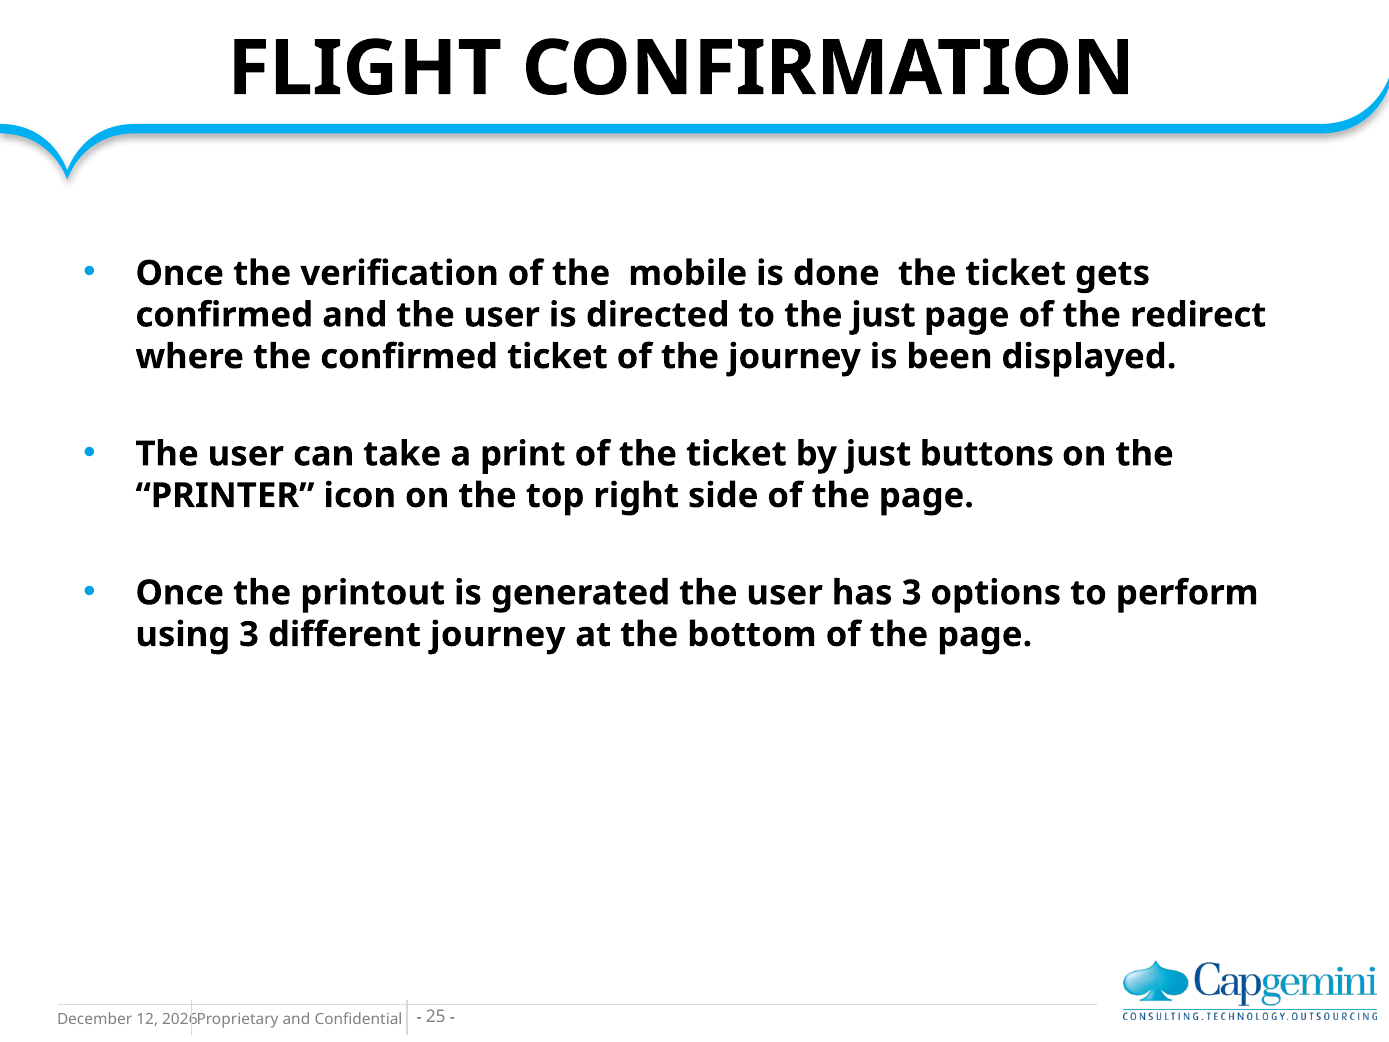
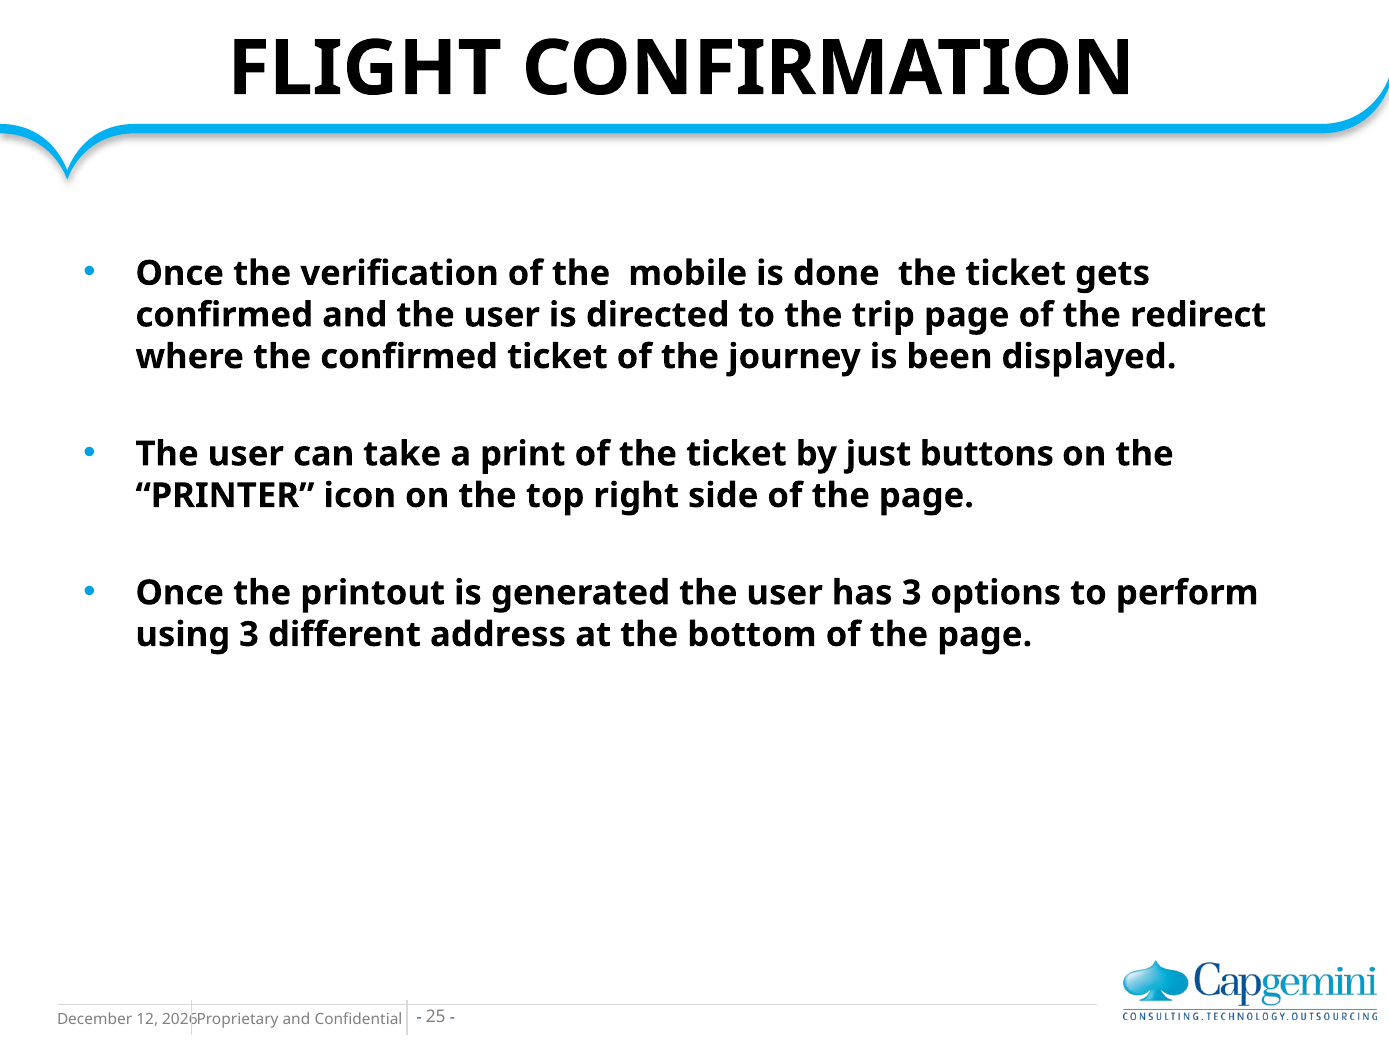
the just: just -> trip
different journey: journey -> address
